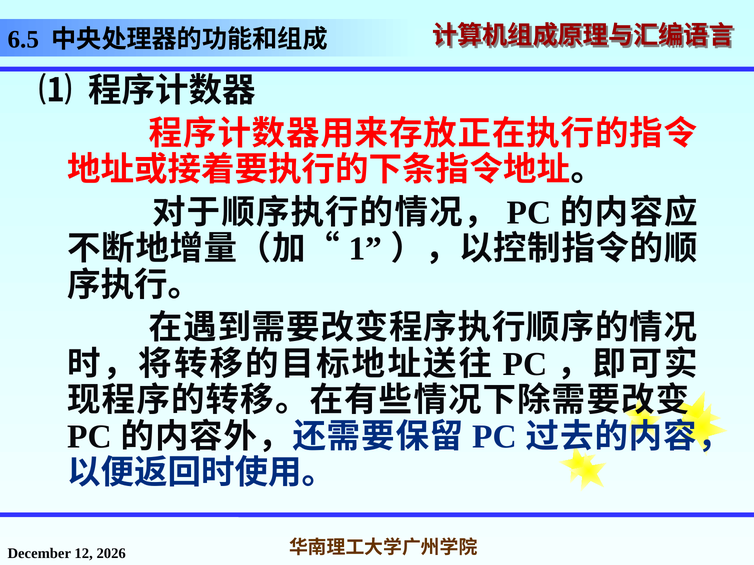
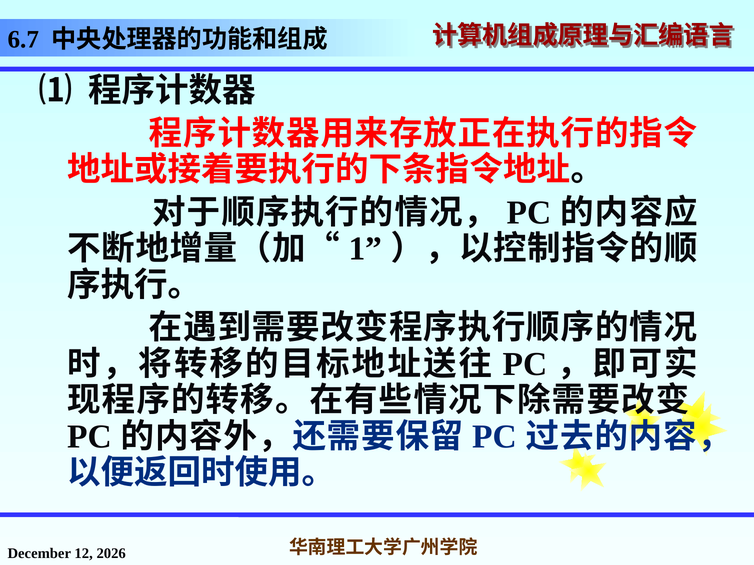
6.5: 6.5 -> 6.7
